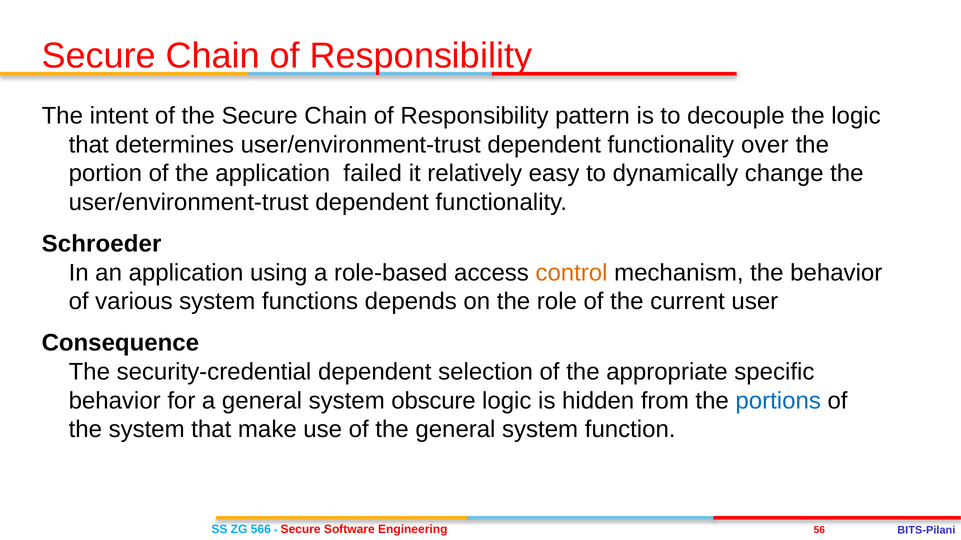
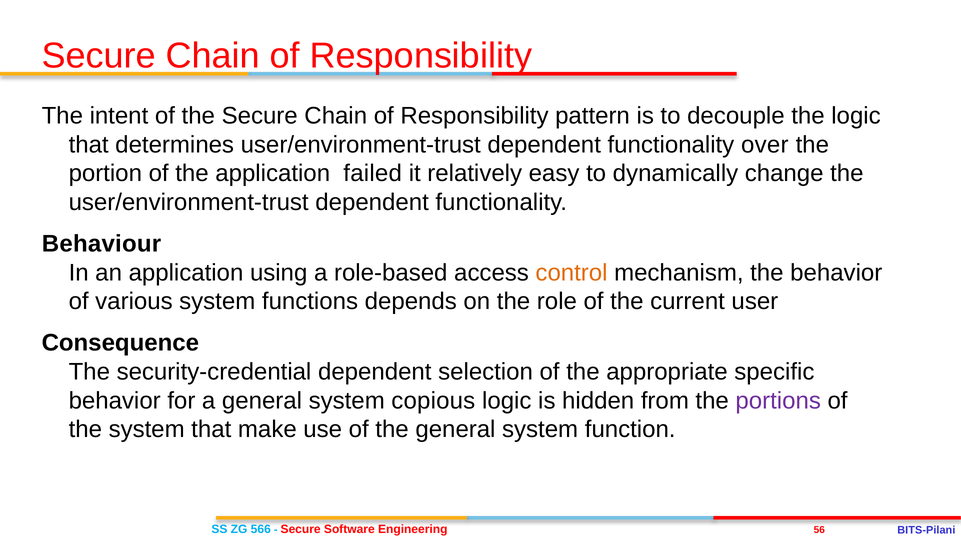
Schroeder: Schroeder -> Behaviour
obscure: obscure -> copious
portions colour: blue -> purple
